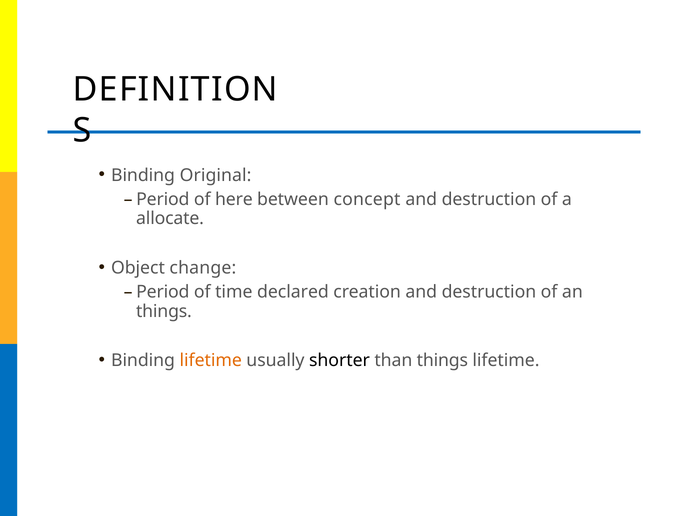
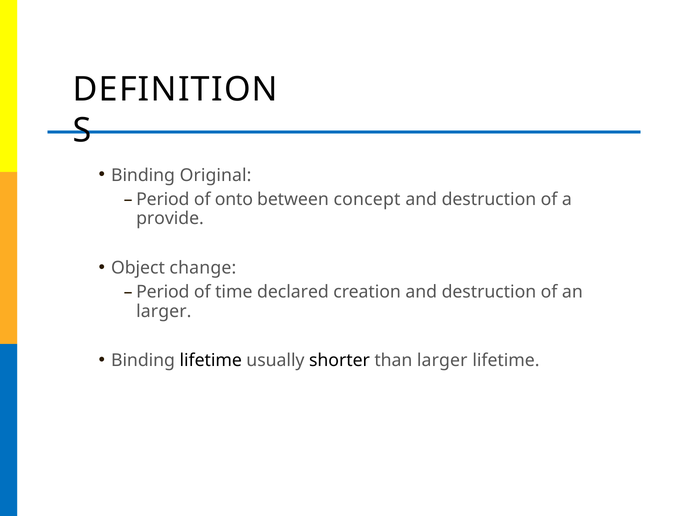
here: here -> onto
allocate: allocate -> provide
things at (164, 311): things -> larger
lifetime at (211, 360) colour: orange -> black
than things: things -> larger
